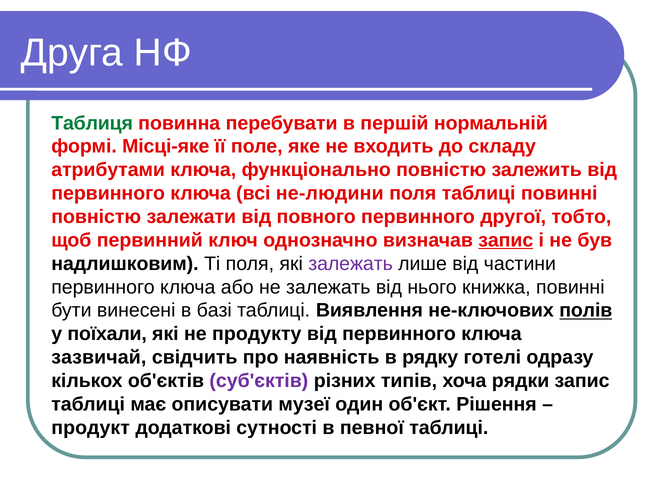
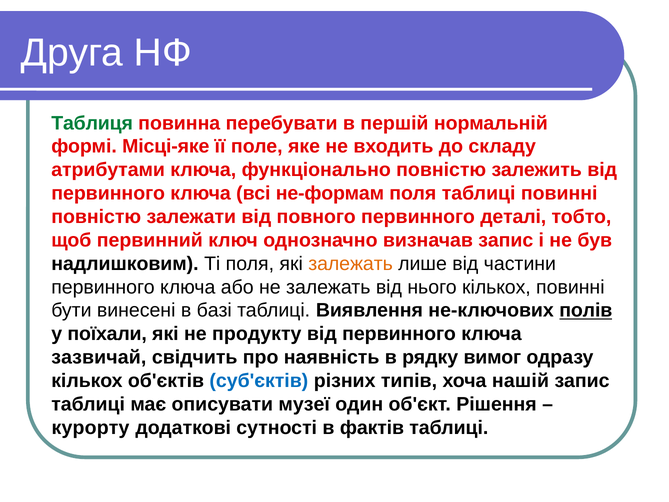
не-людини: не-людини -> не-формам
другої: другої -> деталі
запис at (506, 240) underline: present -> none
залежать at (351, 264) colour: purple -> orange
нього книжка: книжка -> кількох
готелі: готелі -> вимог
суб'єктів colour: purple -> blue
рядки: рядки -> нашій
продукт: продукт -> курорту
певної: певної -> фактів
